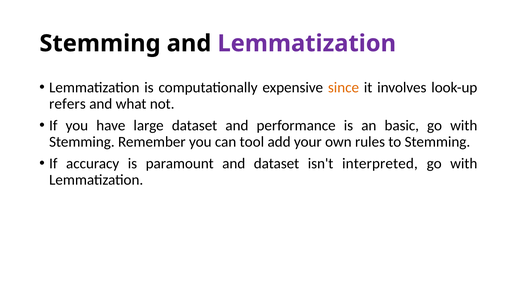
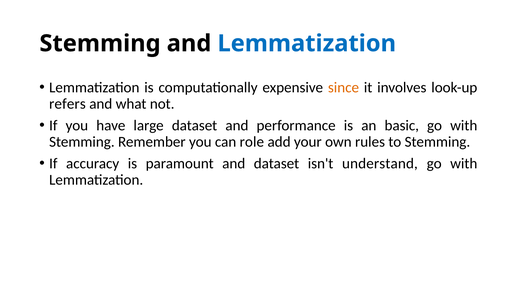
Lemmatization at (307, 43) colour: purple -> blue
tool: tool -> role
interpreted: interpreted -> understand
